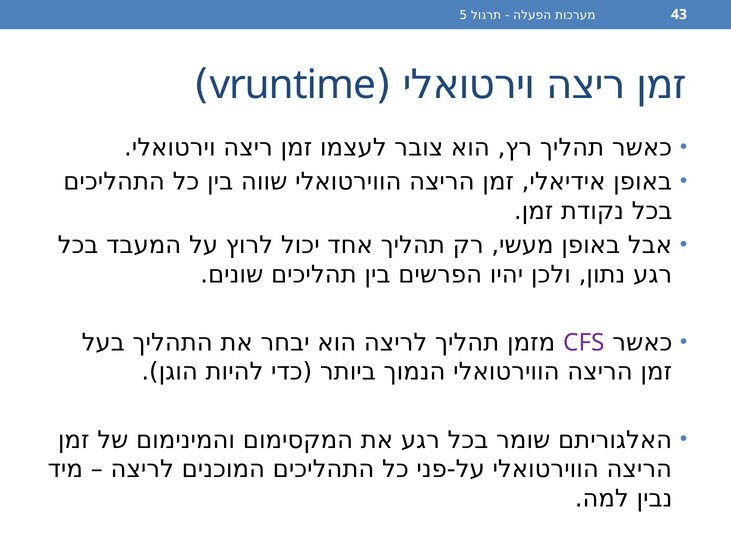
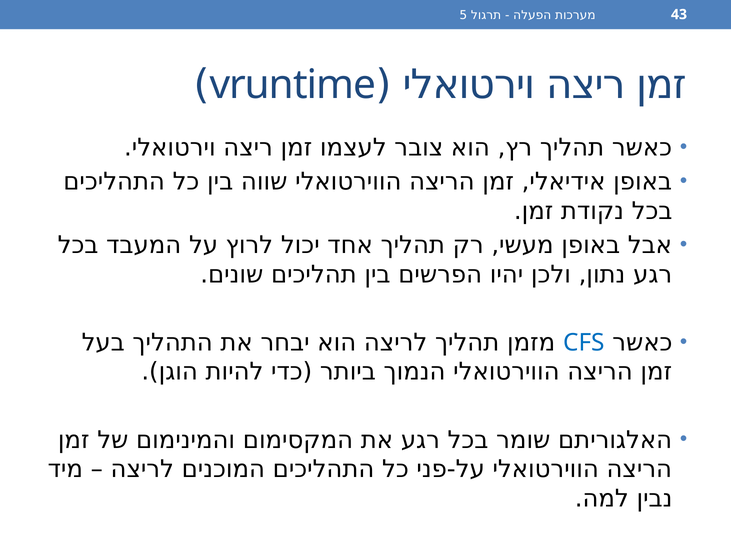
CFS colour: purple -> blue
